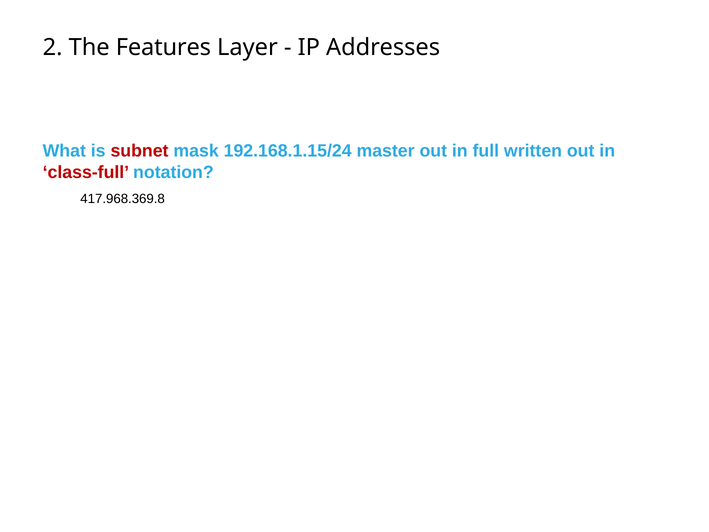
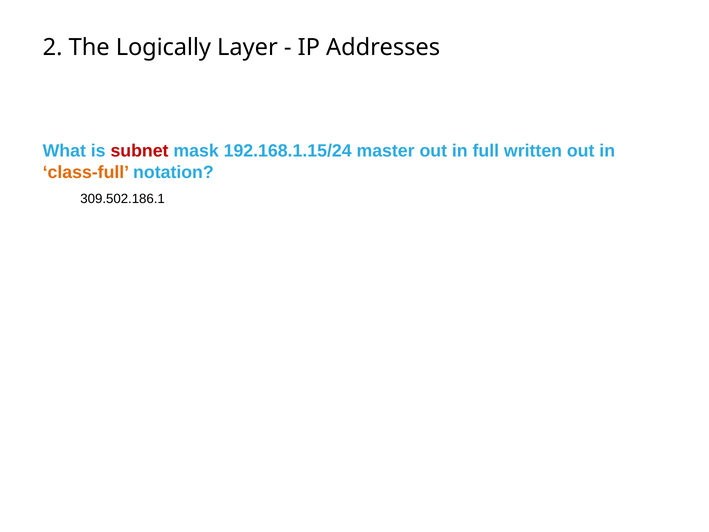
Features: Features -> Logically
class-full colour: red -> orange
417.968.369.8: 417.968.369.8 -> 309.502.186.1
